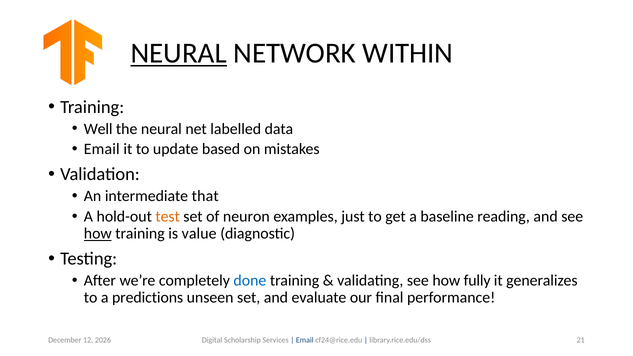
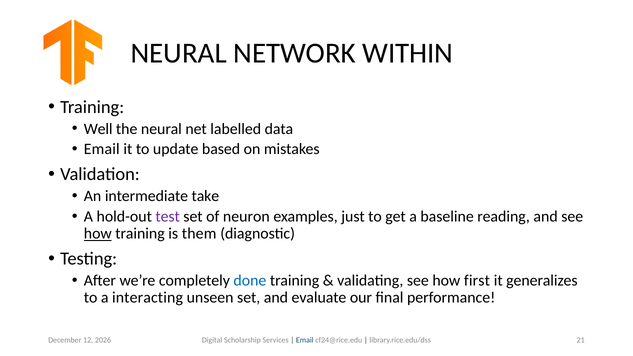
NEURAL at (179, 53) underline: present -> none
that: that -> take
test colour: orange -> purple
value: value -> them
fully: fully -> first
predictions: predictions -> interacting
